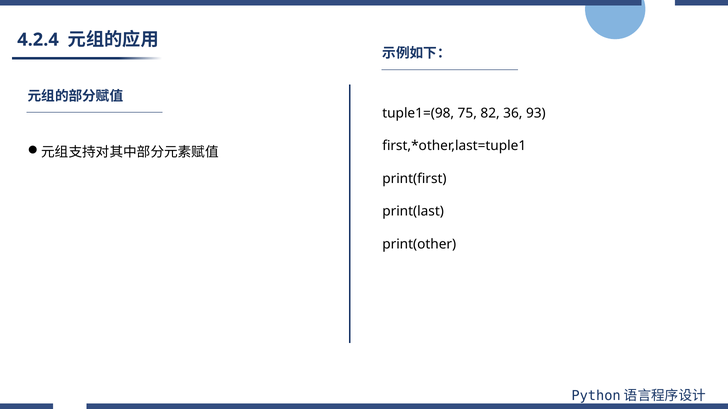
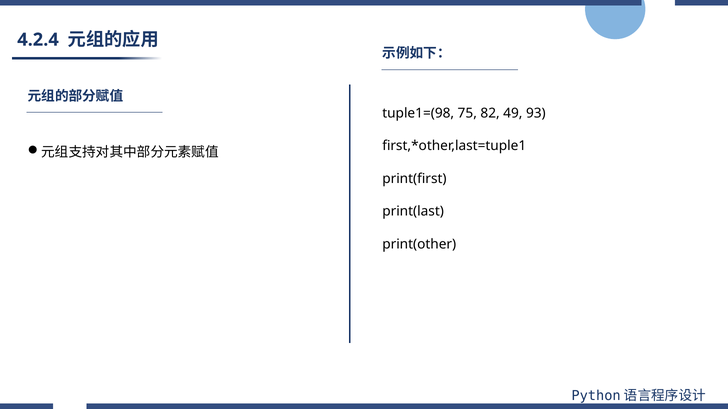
36: 36 -> 49
